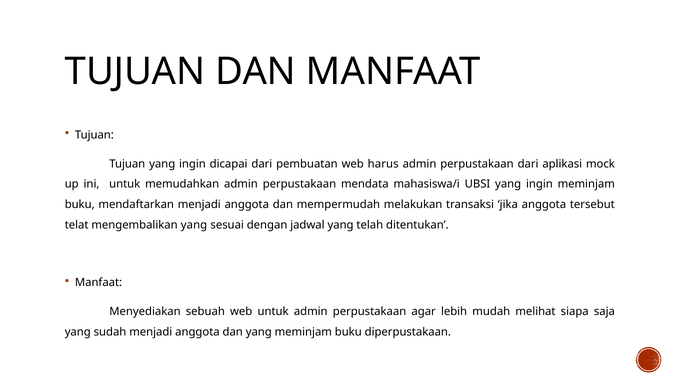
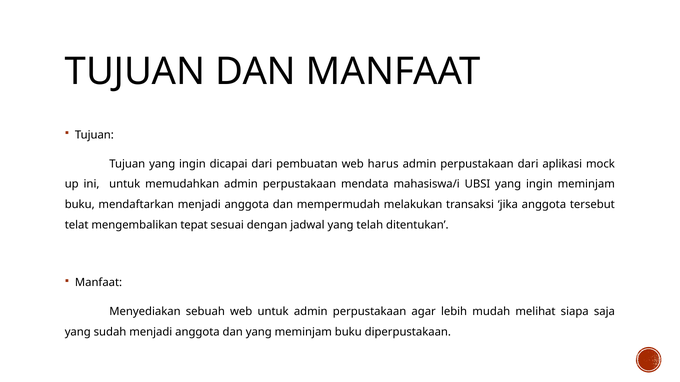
mengembalikan yang: yang -> tepat
